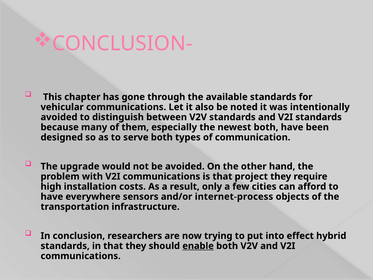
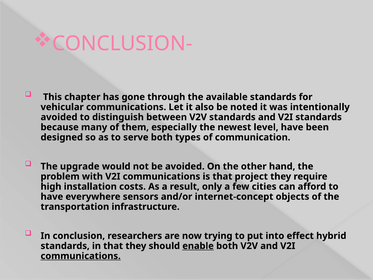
newest both: both -> level
internet-process: internet-process -> internet-concept
communications at (81, 256) underline: none -> present
